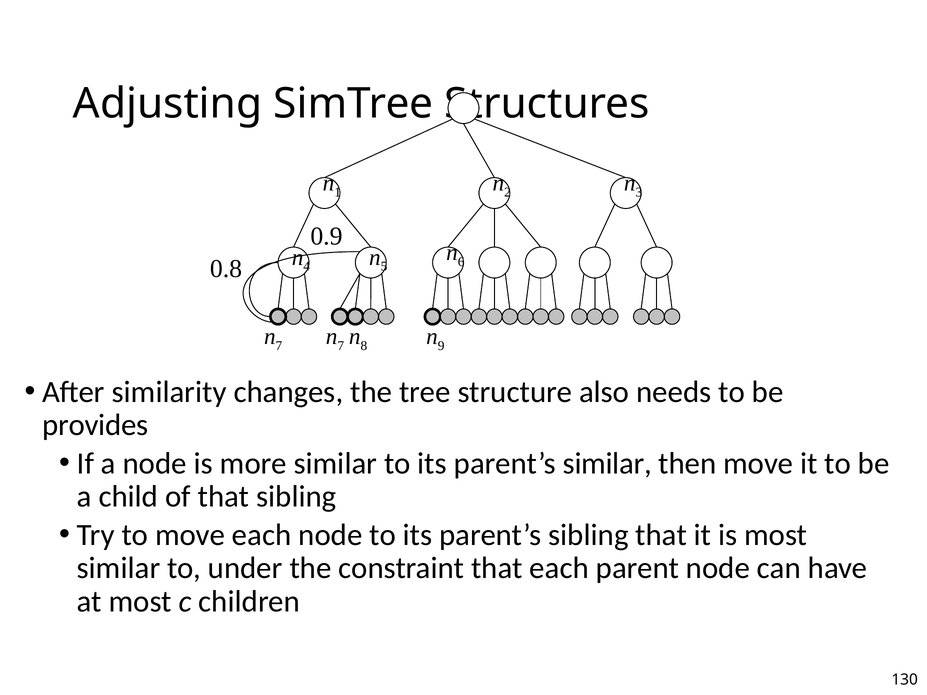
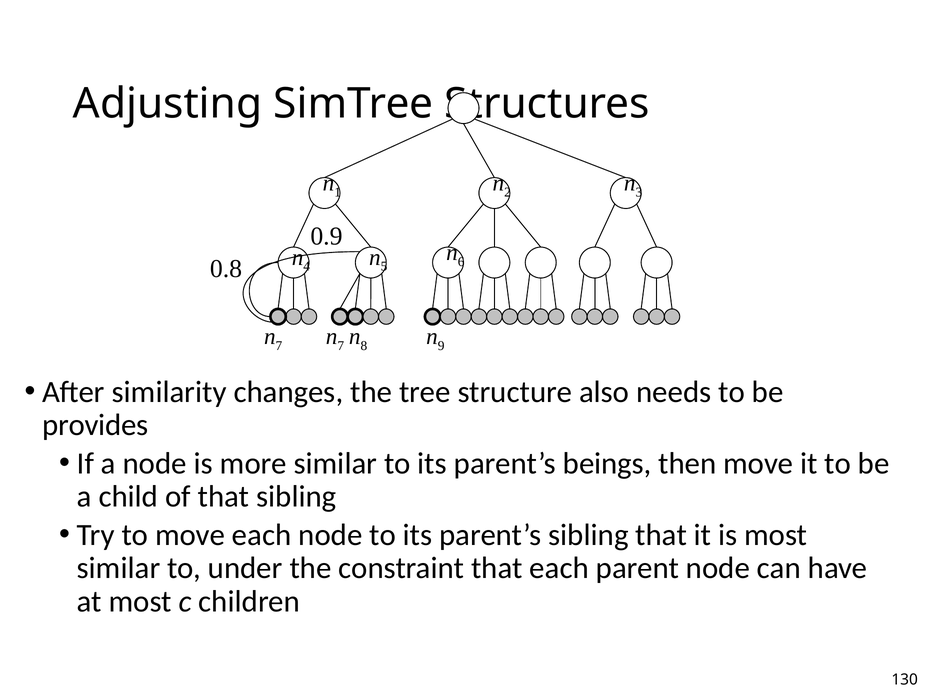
parent’s similar: similar -> beings
